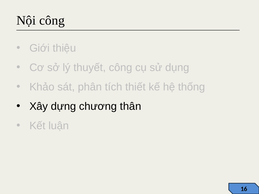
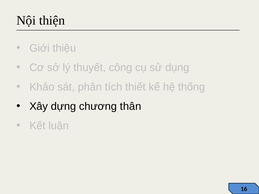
Nội công: công -> thiện
